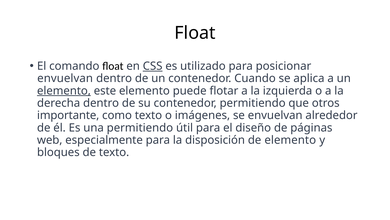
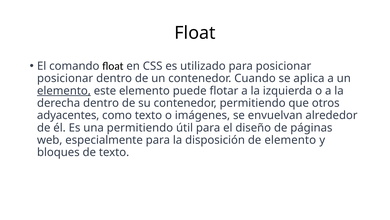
CSS underline: present -> none
envuelvan at (65, 78): envuelvan -> posicionar
importante: importante -> adyacentes
